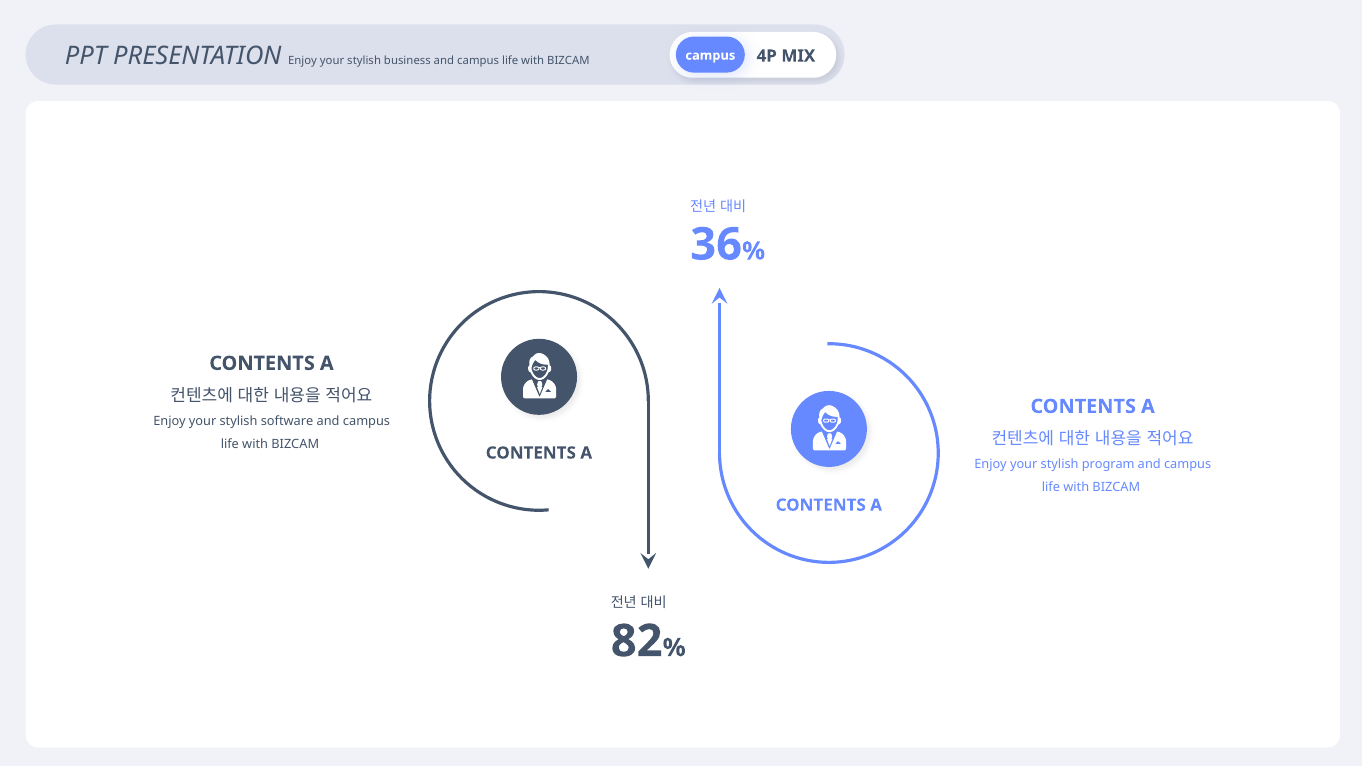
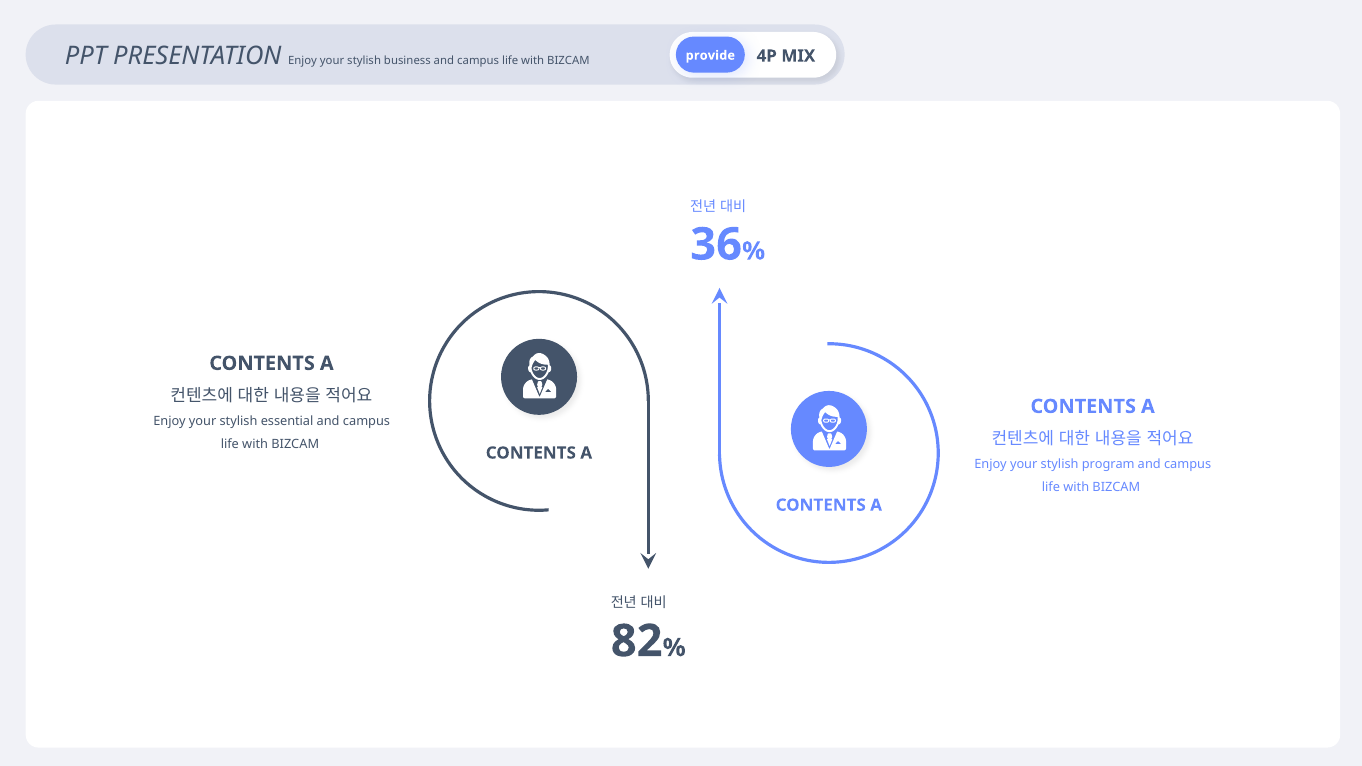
campus at (710, 55): campus -> provide
software: software -> essential
